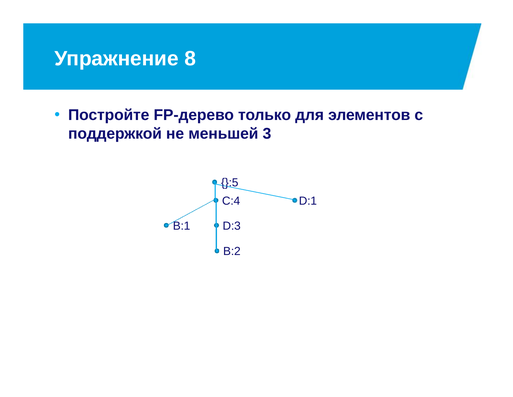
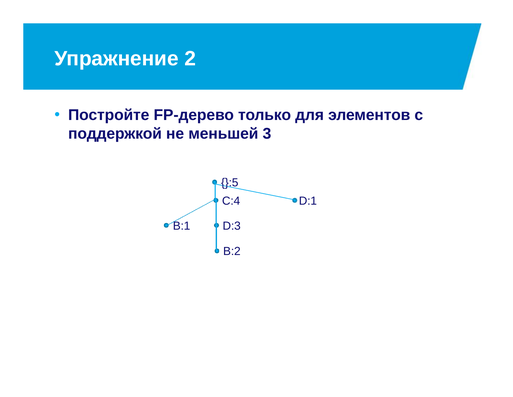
8: 8 -> 2
